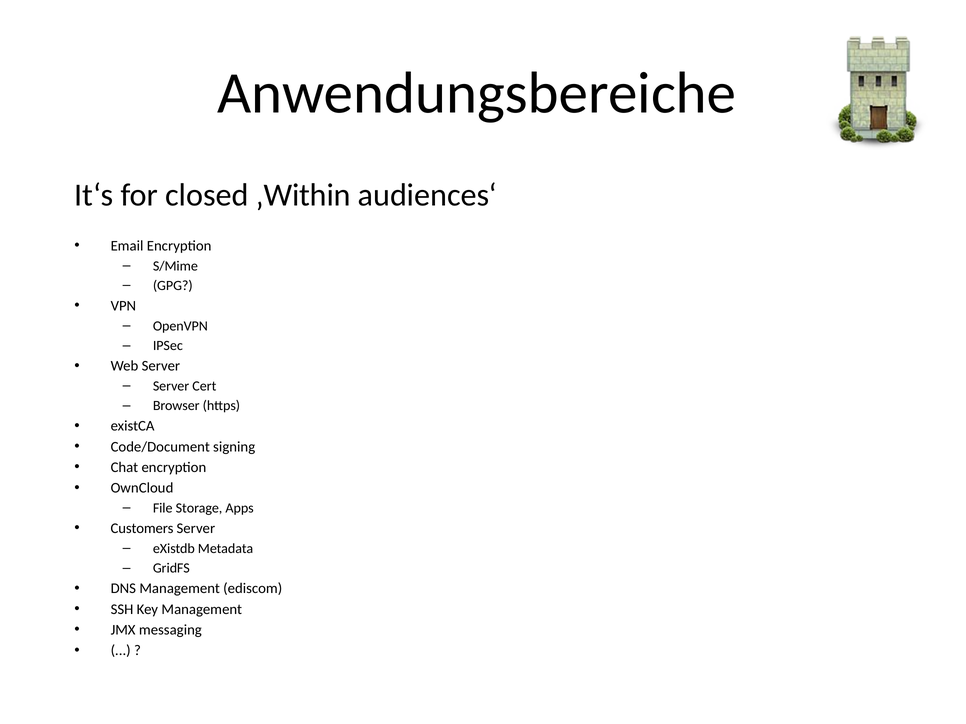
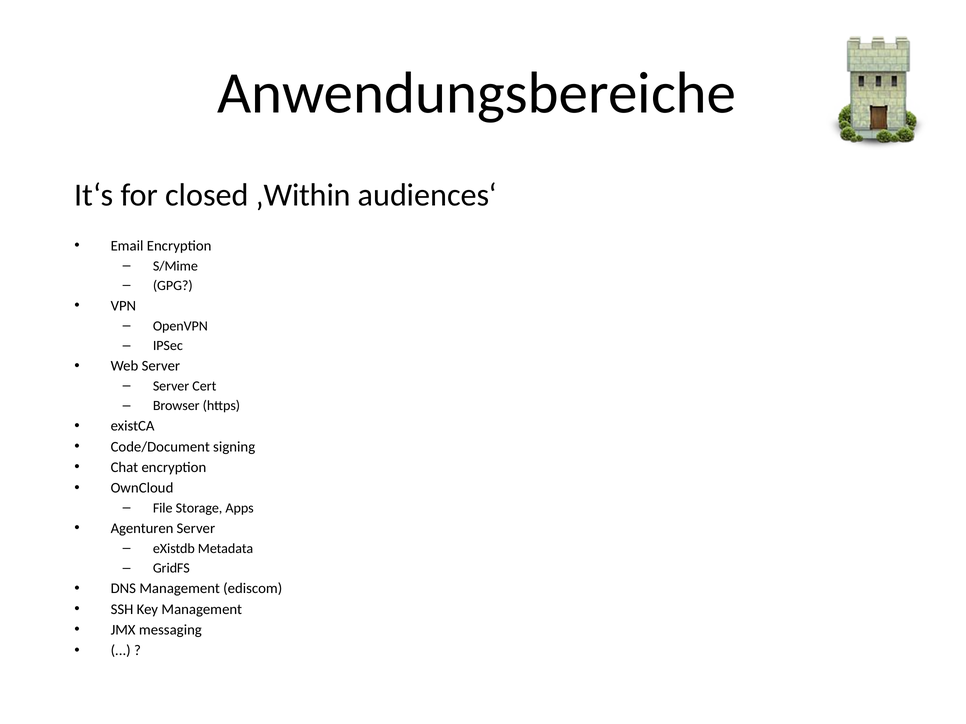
Customers: Customers -> Agenturen
